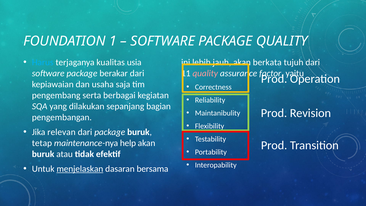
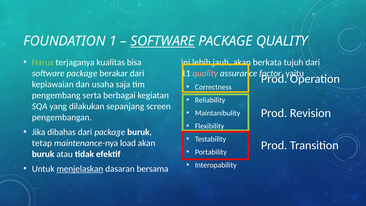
SOFTWARE at (163, 41) underline: none -> present
Harus colour: light blue -> light green
usia: usia -> bisa
bagian: bagian -> screen
relevan: relevan -> dibahas
help: help -> load
